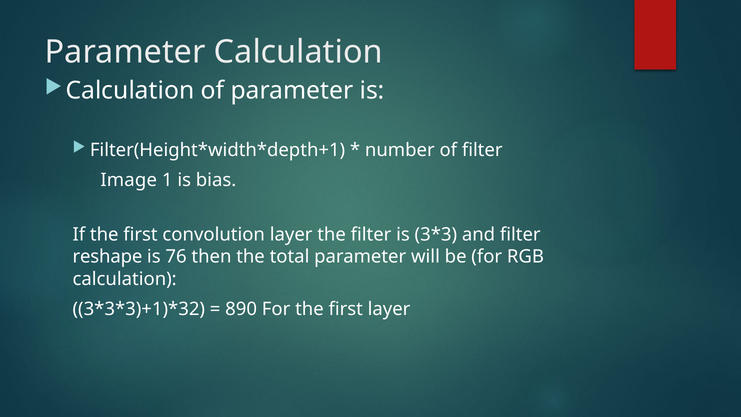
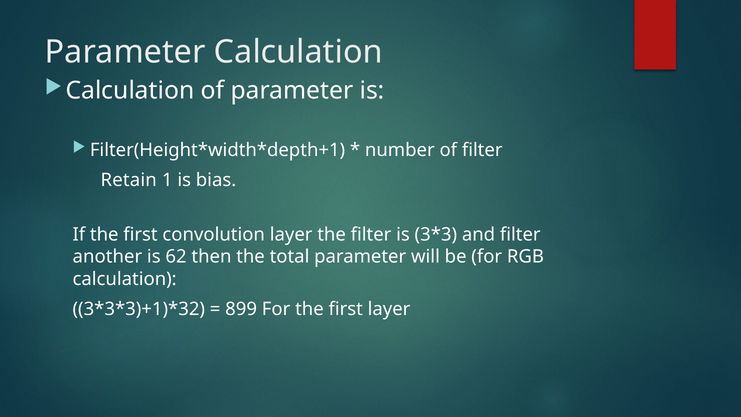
Image: Image -> Retain
reshape: reshape -> another
76: 76 -> 62
890: 890 -> 899
